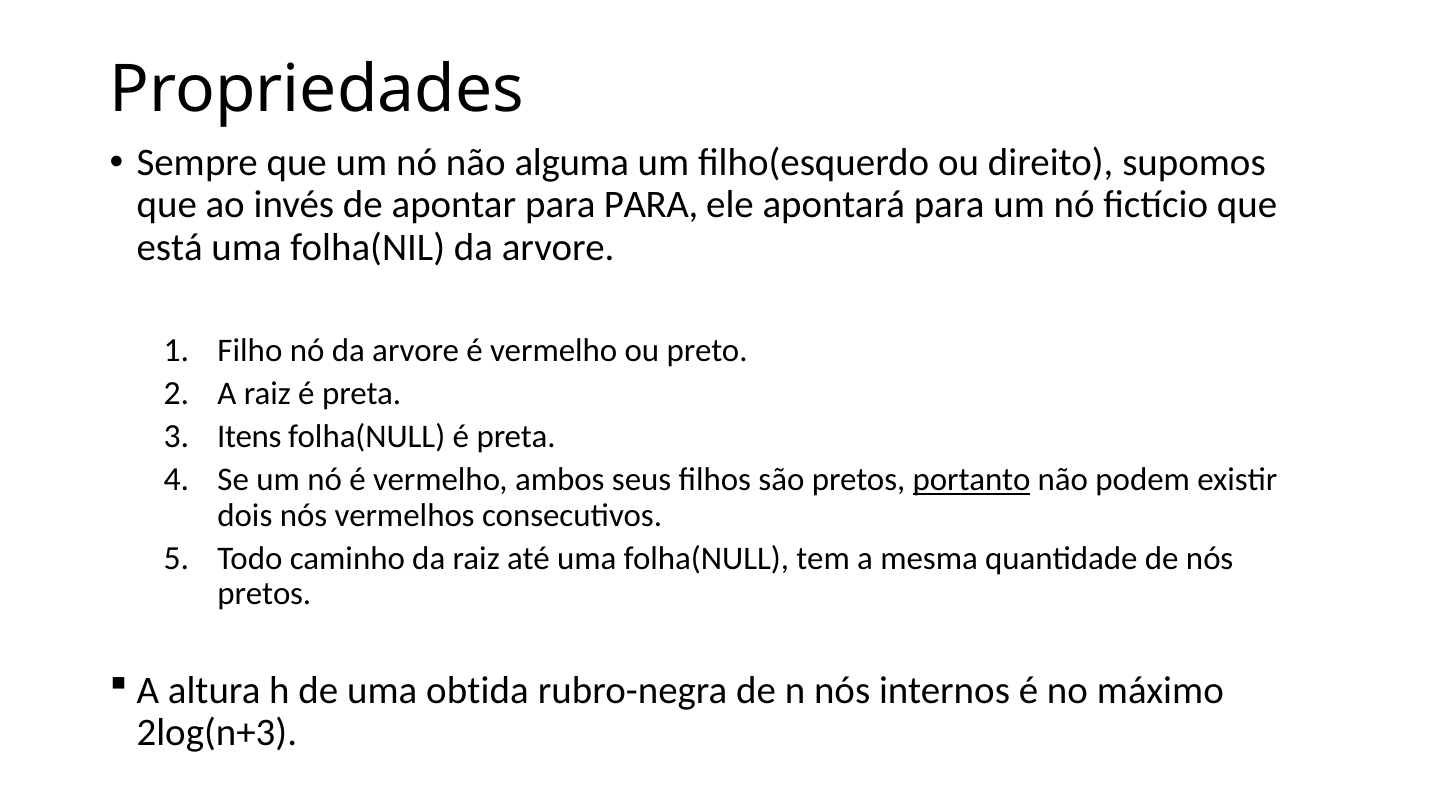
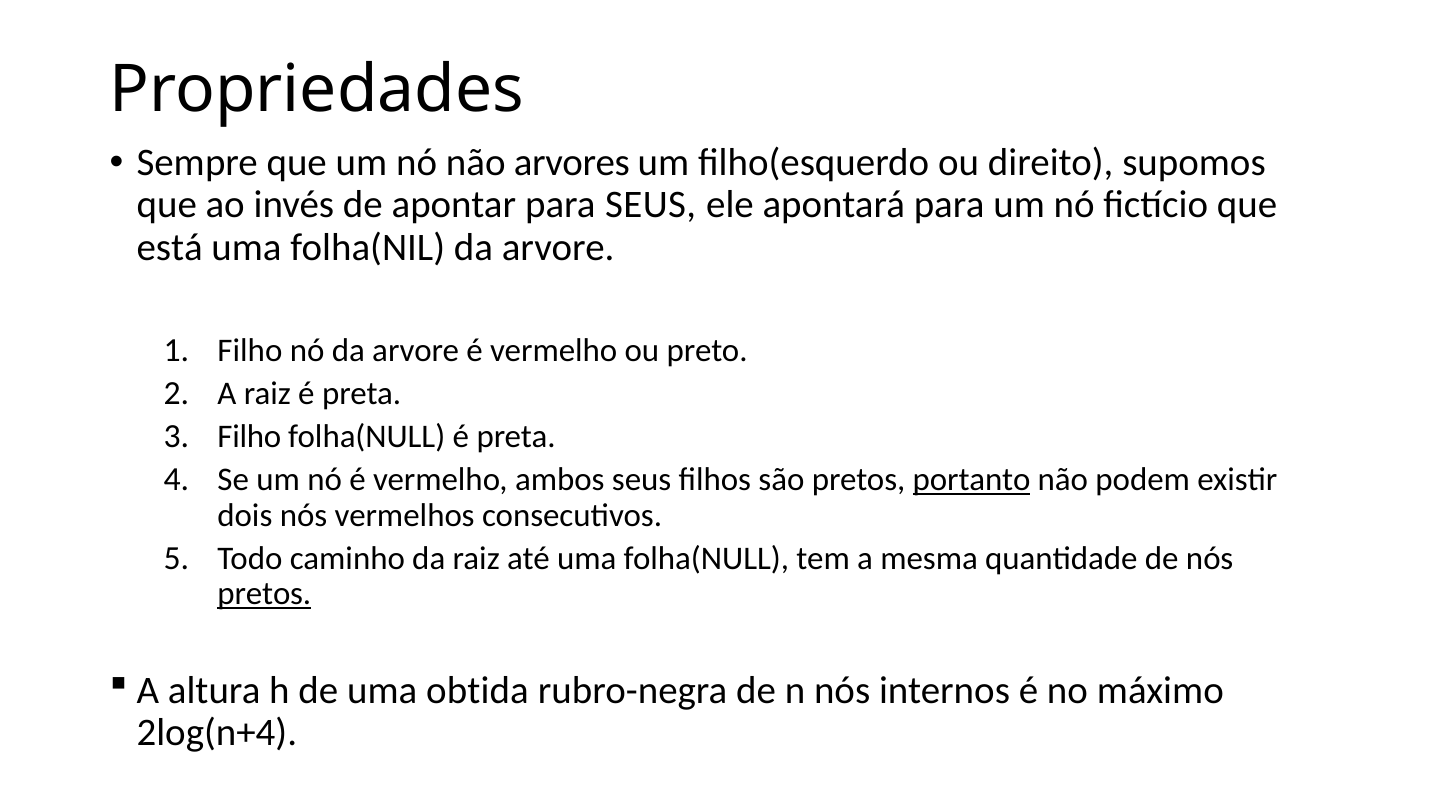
alguma: alguma -> arvores
para PARA: PARA -> SEUS
Itens at (249, 437): Itens -> Filho
pretos at (264, 594) underline: none -> present
2log(n+3: 2log(n+3 -> 2log(n+4
